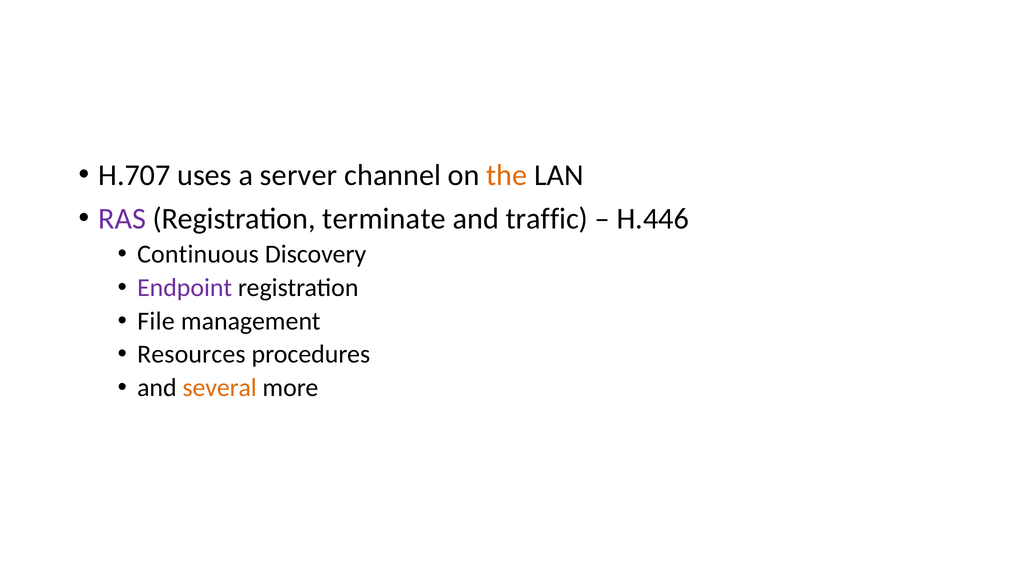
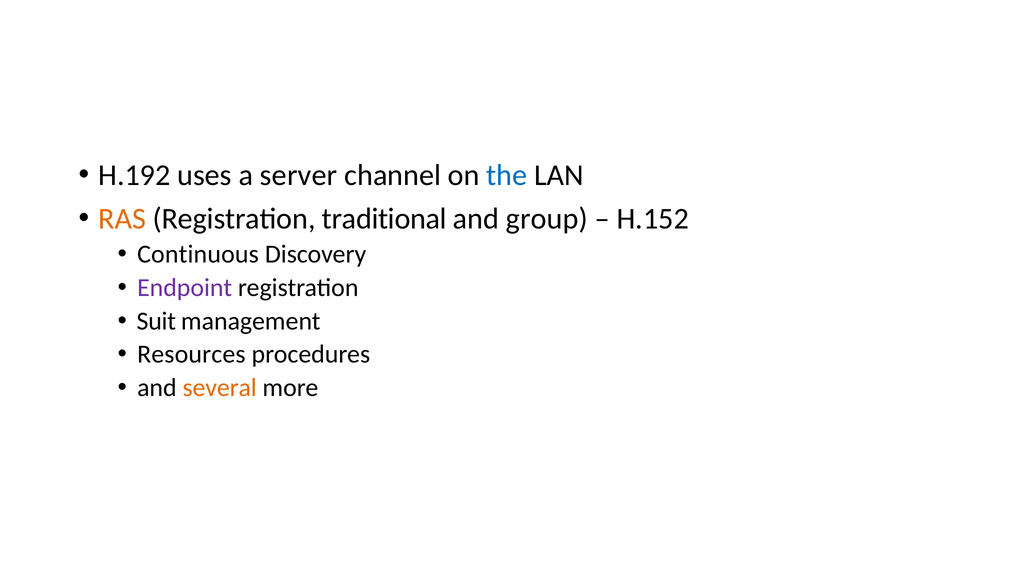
H.707: H.707 -> H.192
the colour: orange -> blue
RAS colour: purple -> orange
terminate: terminate -> traditional
traffic: traffic -> group
H.446: H.446 -> H.152
File: File -> Suit
